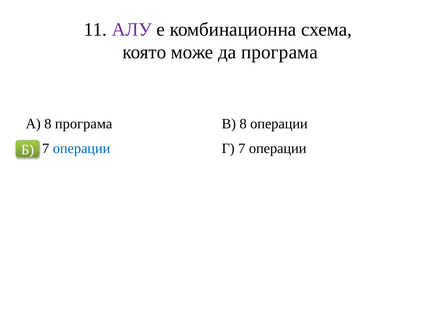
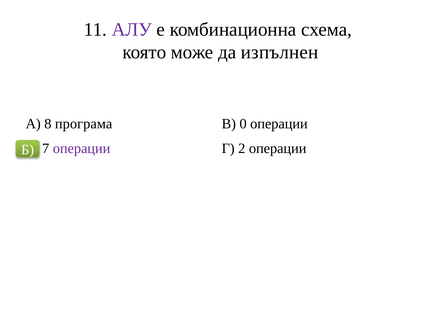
да програма: програма -> изпълнен
В 8: 8 -> 0
операции at (82, 149) colour: blue -> purple
Г 7: 7 -> 2
